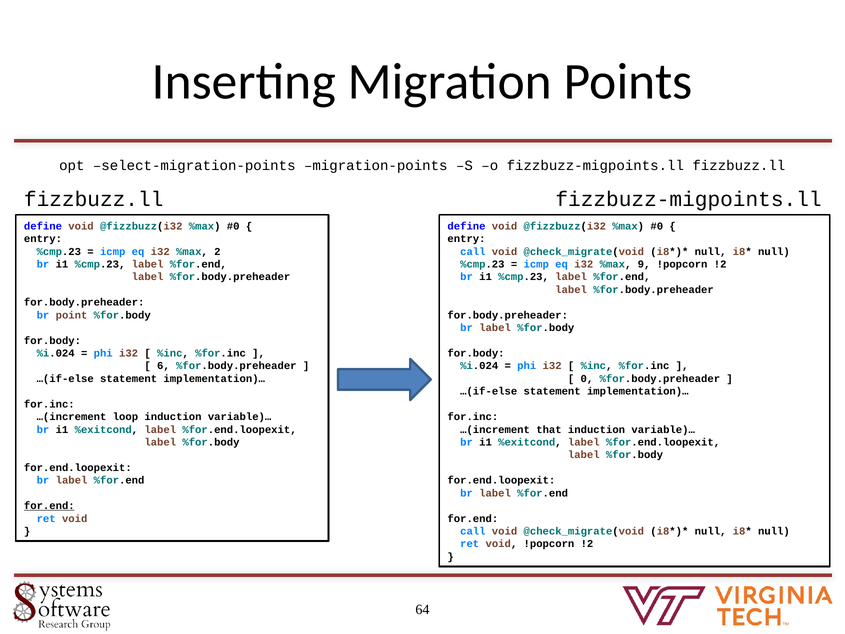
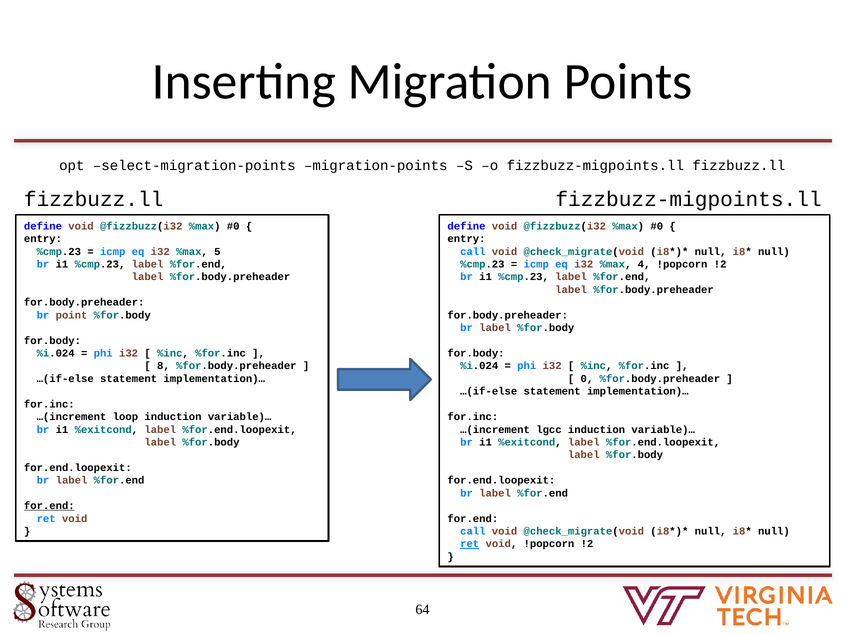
2: 2 -> 5
9: 9 -> 4
6: 6 -> 8
that: that -> lgcc
ret at (470, 544) underline: none -> present
